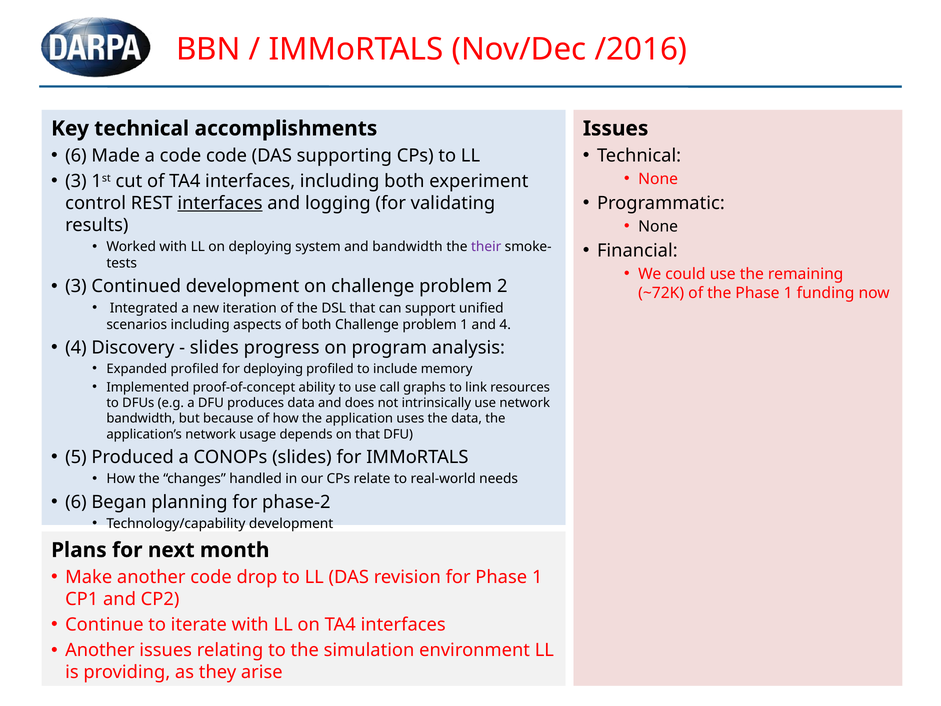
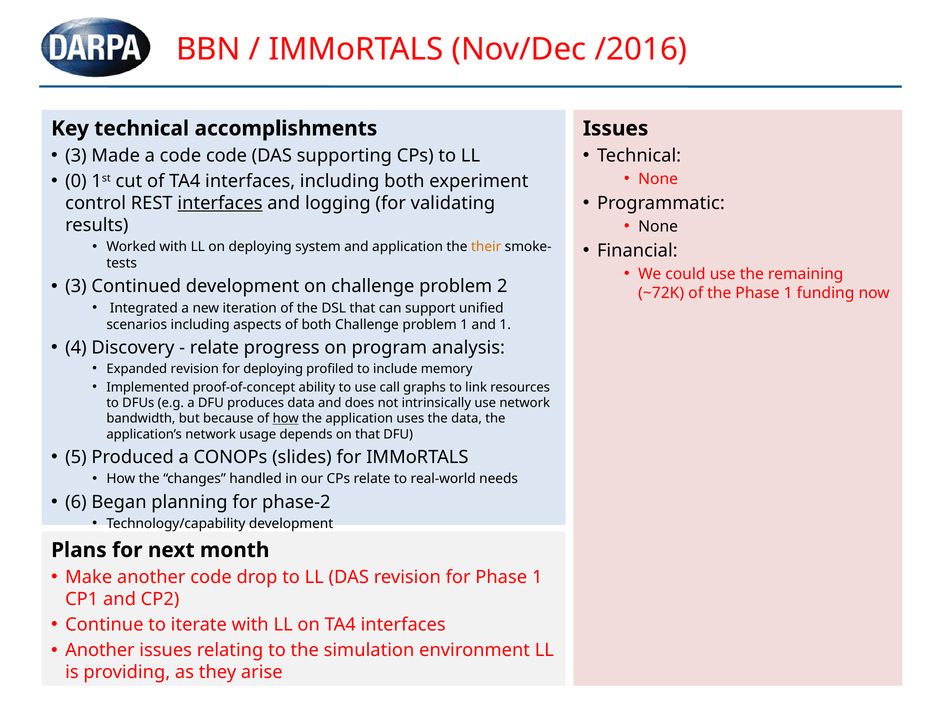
6 at (76, 155): 6 -> 3
3 at (76, 181): 3 -> 0
and bandwidth: bandwidth -> application
their colour: purple -> orange
and 4: 4 -> 1
slides at (214, 348): slides -> relate
Expanded profiled: profiled -> revision
how at (286, 418) underline: none -> present
